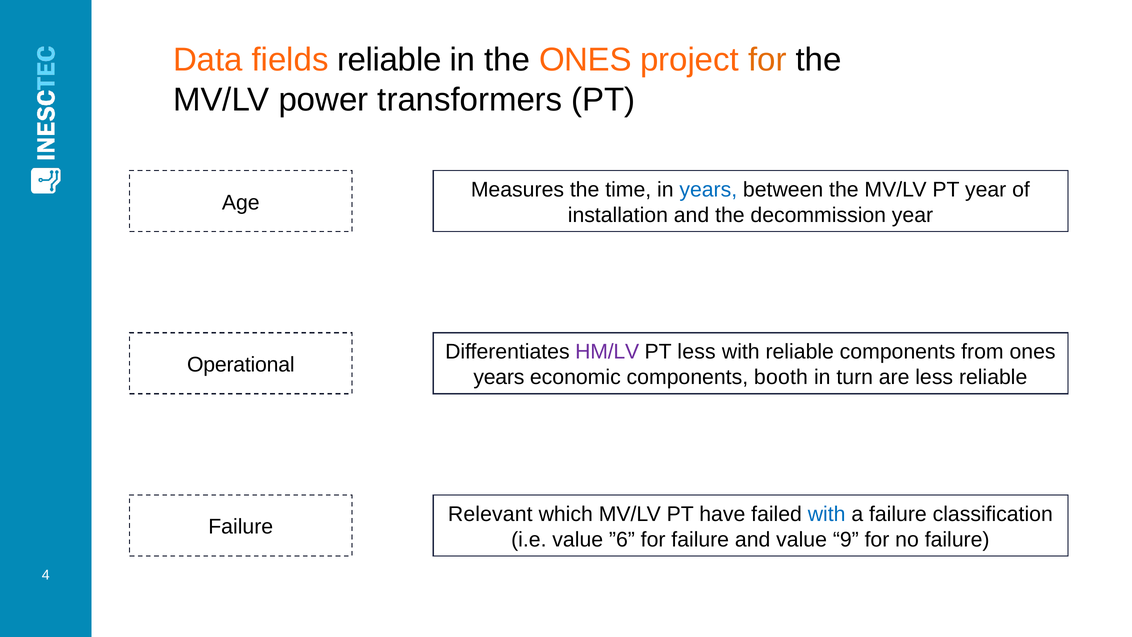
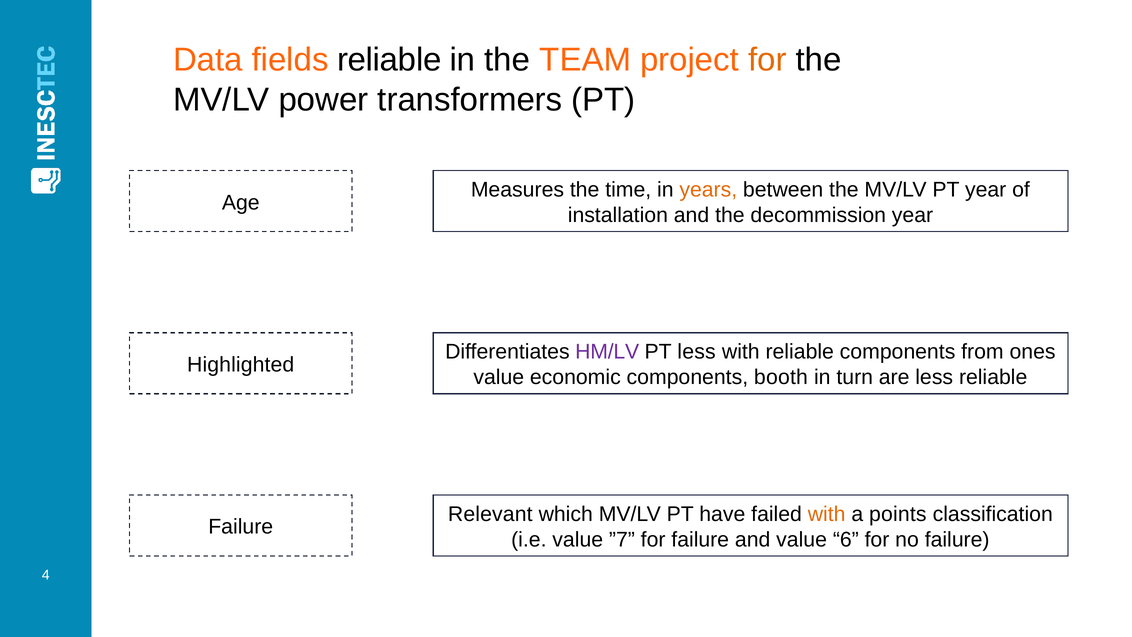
the ONES: ONES -> TEAM
years at (708, 190) colour: blue -> orange
Operational: Operational -> Highlighted
years at (499, 377): years -> value
with at (827, 514) colour: blue -> orange
a failure: failure -> points
”6: ”6 -> ”7
9: 9 -> 6
